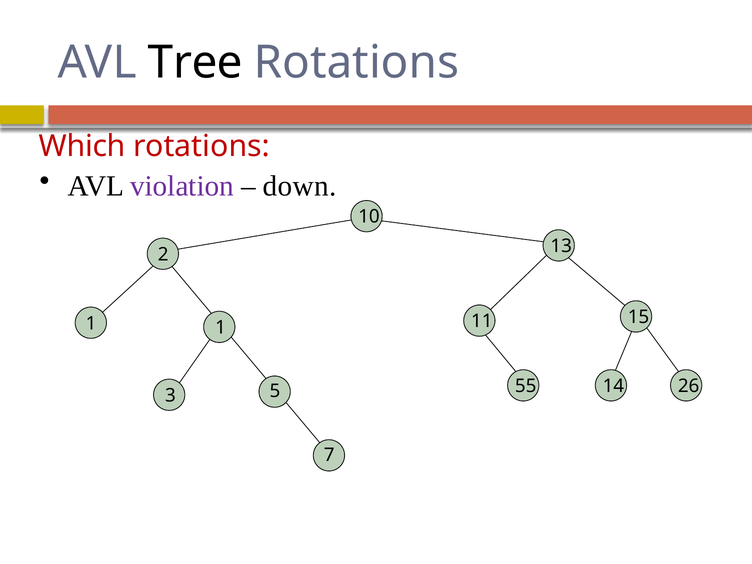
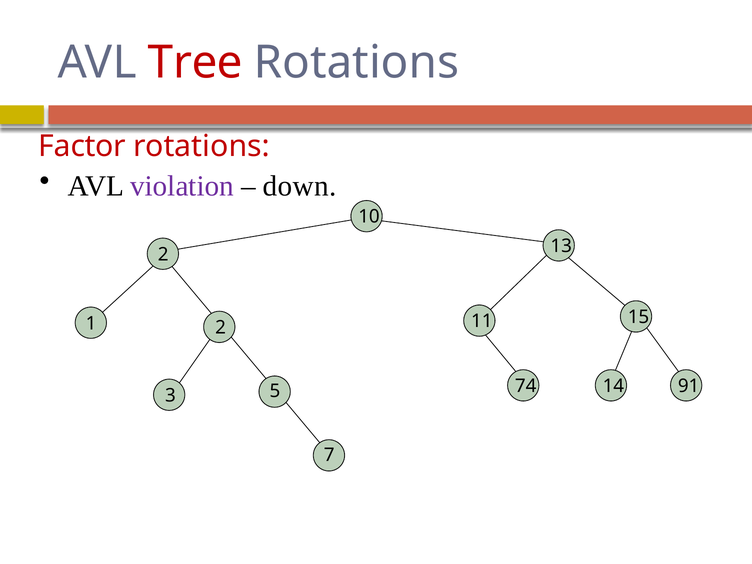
Tree colour: black -> red
Which: Which -> Factor
1 1: 1 -> 2
55: 55 -> 74
26: 26 -> 91
